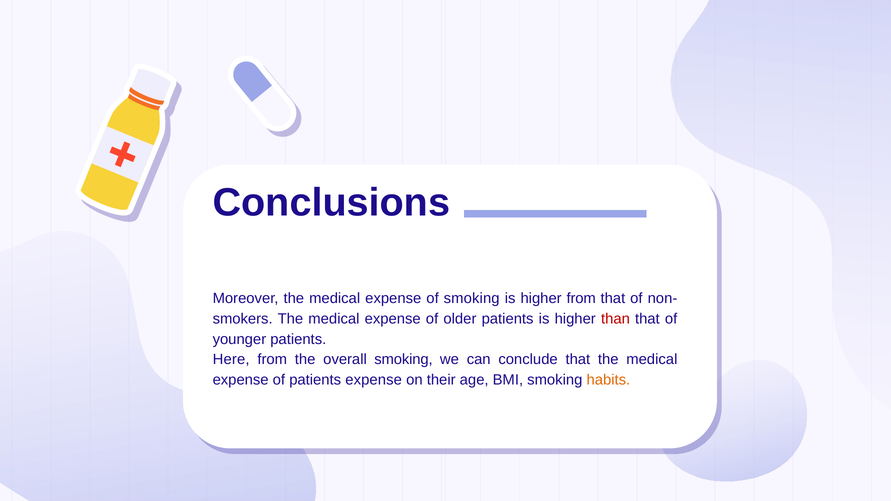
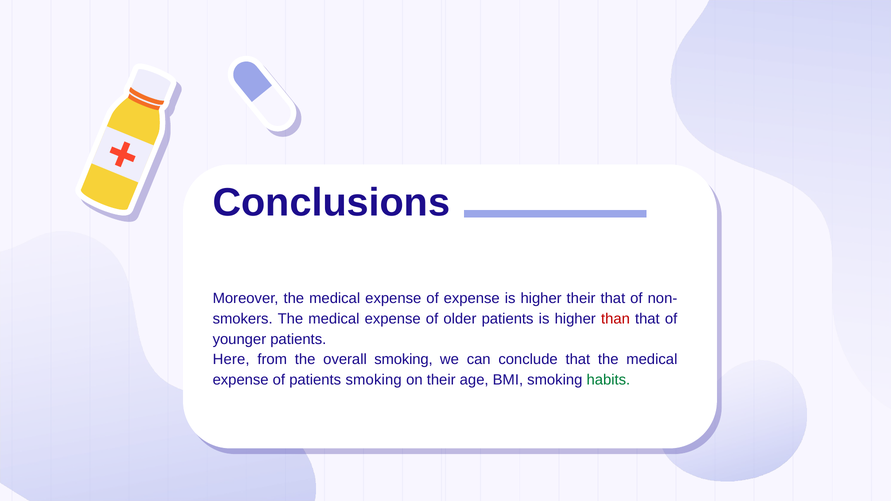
of smoking: smoking -> expense
higher from: from -> their
patients expense: expense -> smoking
habits colour: orange -> green
